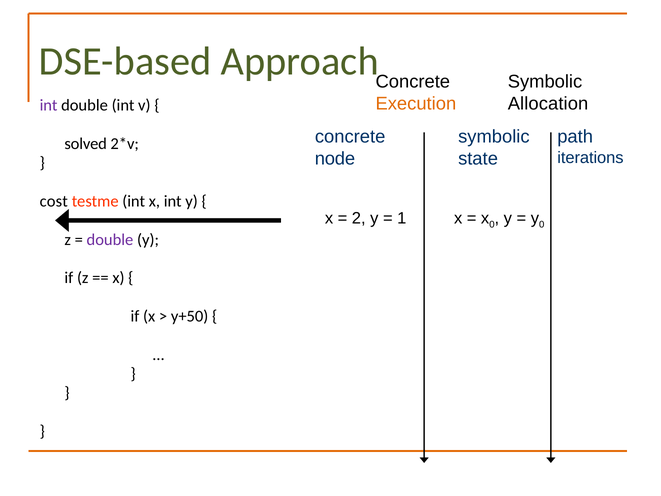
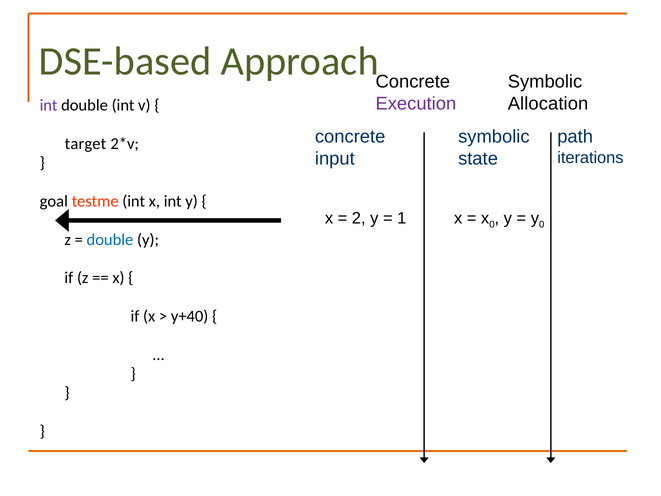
Execution colour: orange -> purple
solved: solved -> target
node: node -> input
cost: cost -> goal
double at (110, 239) colour: purple -> blue
y+50: y+50 -> y+40
